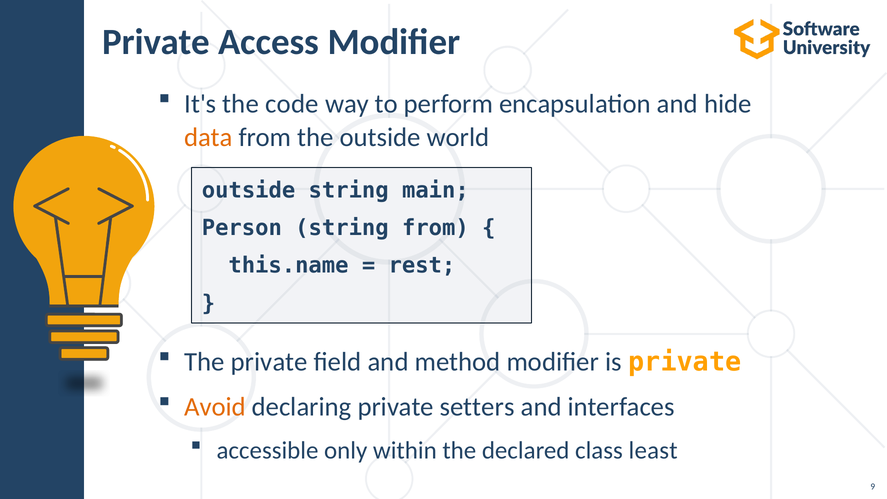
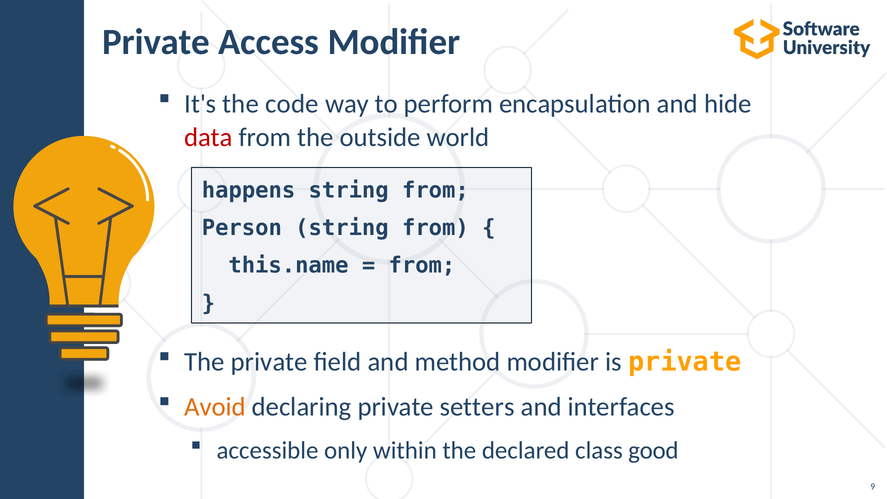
data colour: orange -> red
outside at (249, 190): outside -> happens
main at (435, 190): main -> from
rest at (422, 266): rest -> from
least: least -> good
